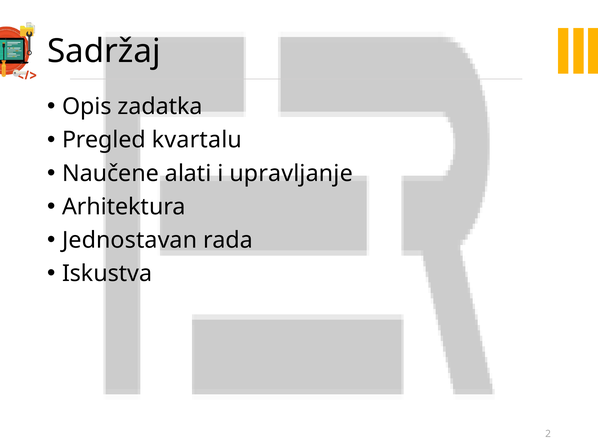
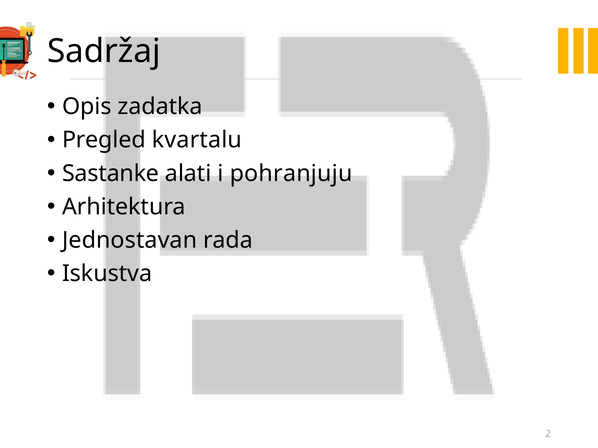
Naučene: Naučene -> Sastanke
upravljanje: upravljanje -> pohranjuju
